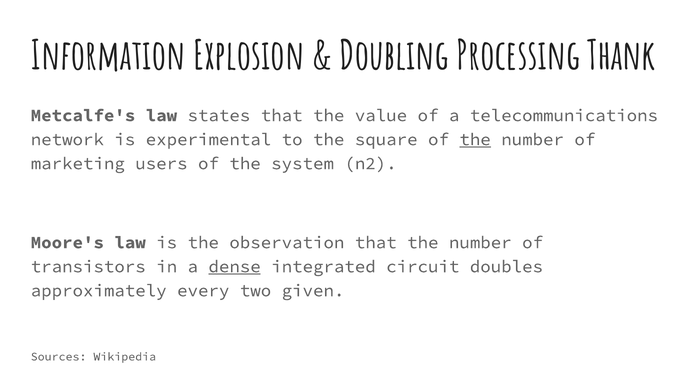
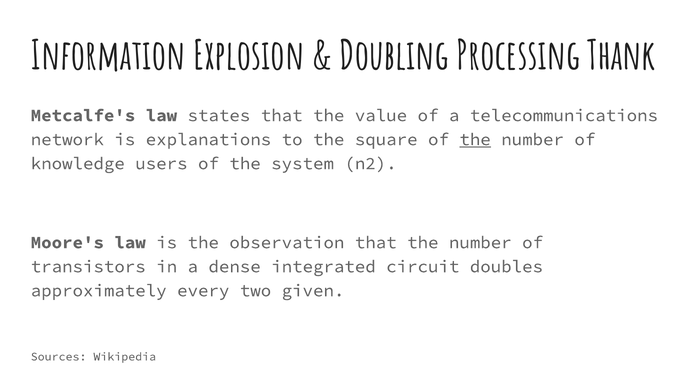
experimental: experimental -> explanations
marketing: marketing -> knowledge
dense underline: present -> none
